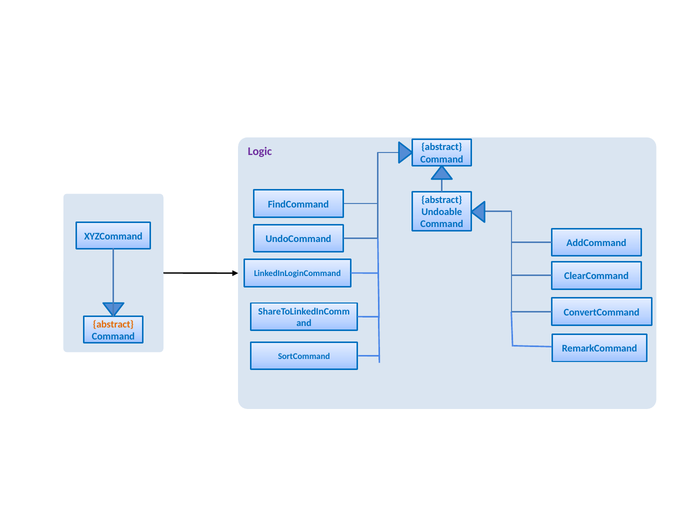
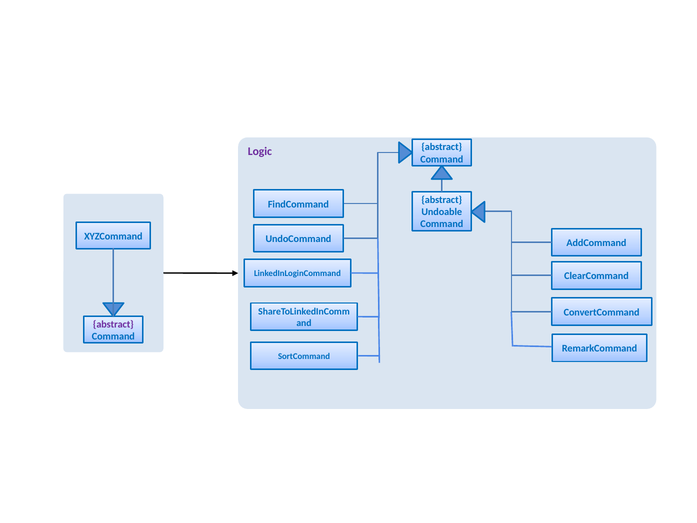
abstract at (113, 324) colour: orange -> purple
